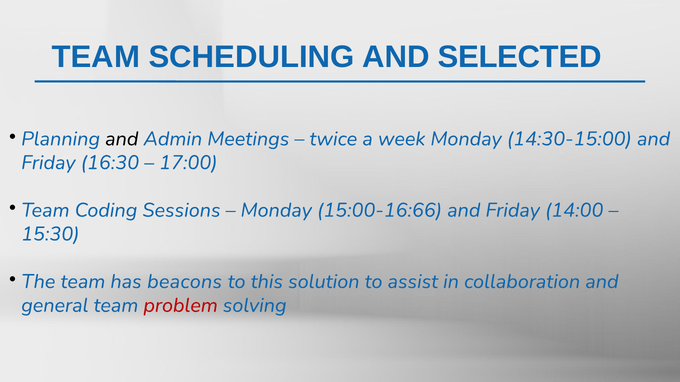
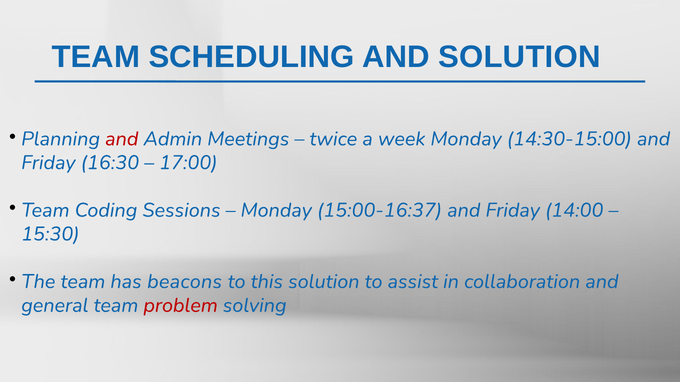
AND SELECTED: SELECTED -> SOLUTION
and at (122, 139) colour: black -> red
15:00-16:66: 15:00-16:66 -> 15:00-16:37
